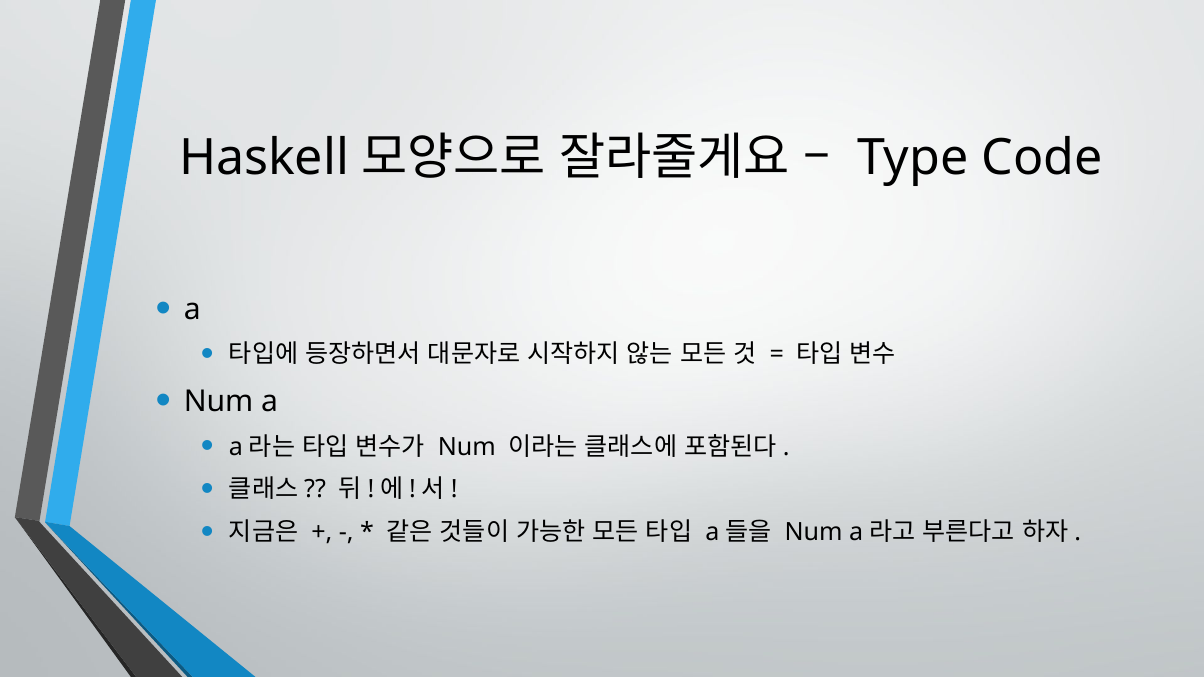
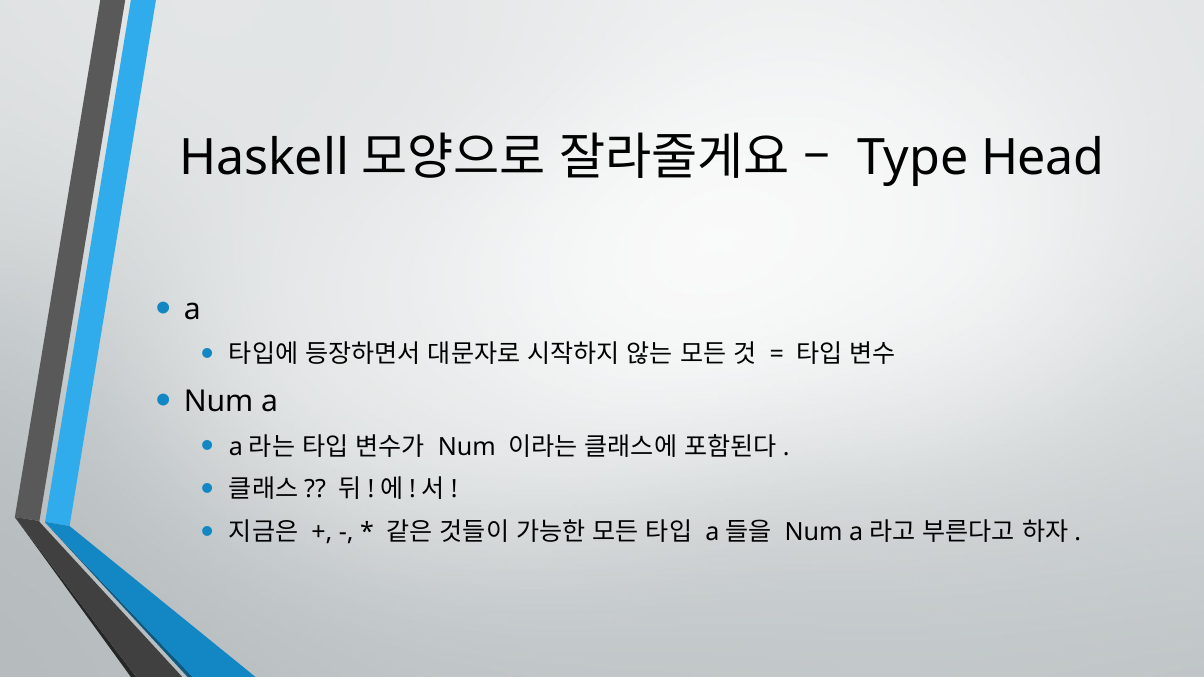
Code: Code -> Head
